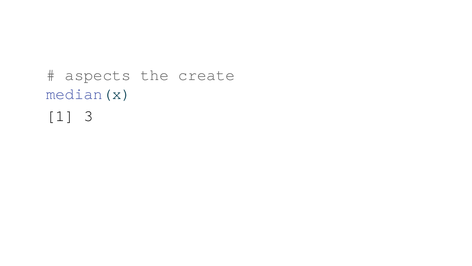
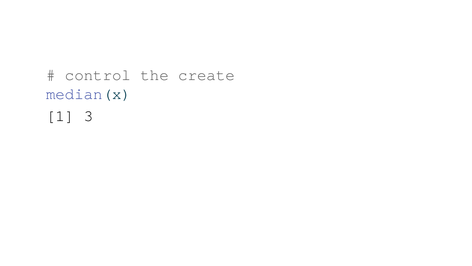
aspects: aspects -> control
